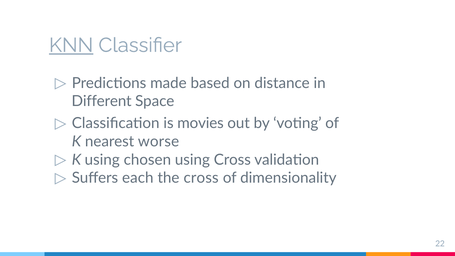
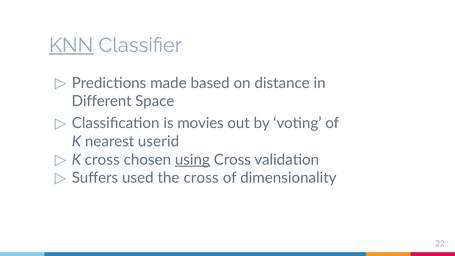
worse: worse -> userid
K using: using -> cross
using at (192, 160) underline: none -> present
each: each -> used
